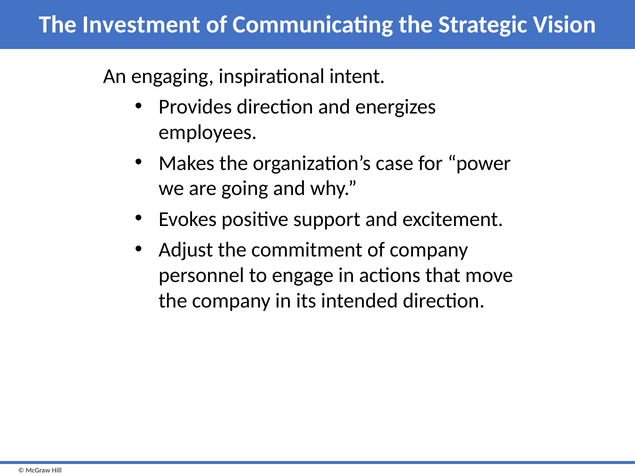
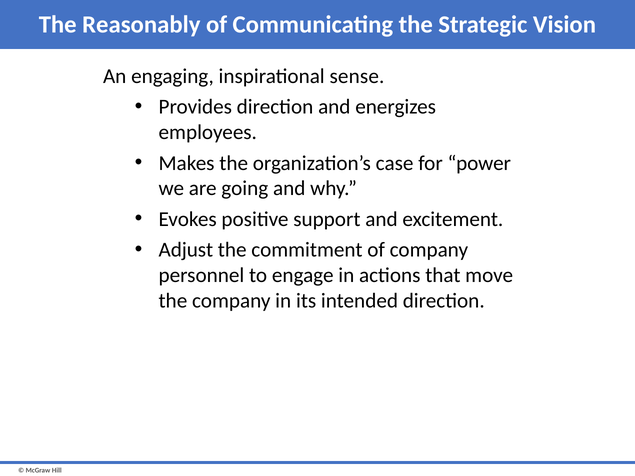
Investment: Investment -> Reasonably
intent: intent -> sense
